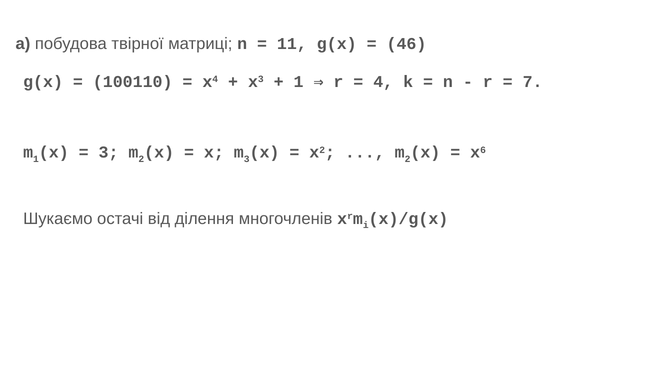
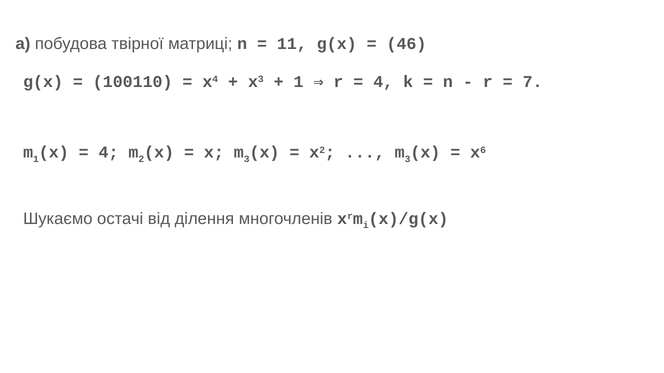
3 at (109, 153): 3 -> 4
2 at (408, 159): 2 -> 3
